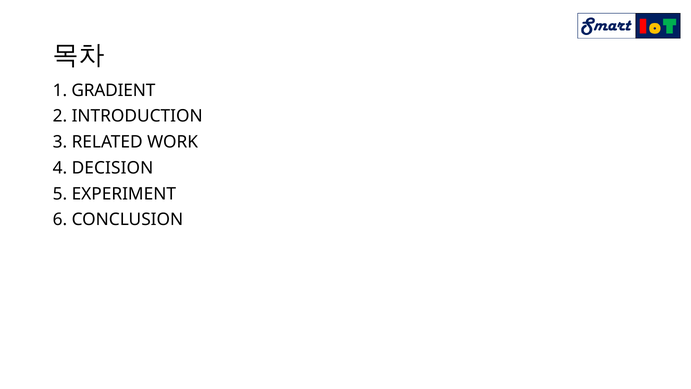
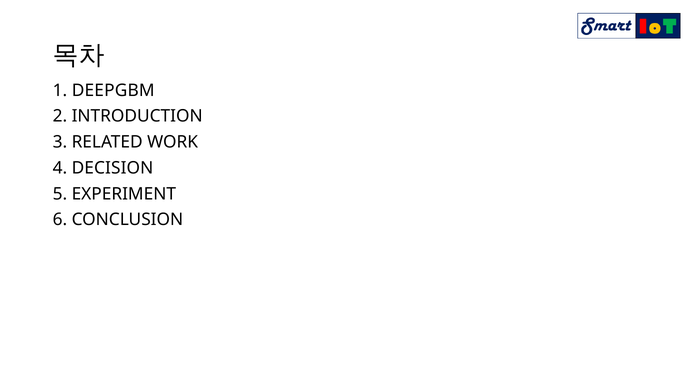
GRADIENT: GRADIENT -> DEEPGBM
